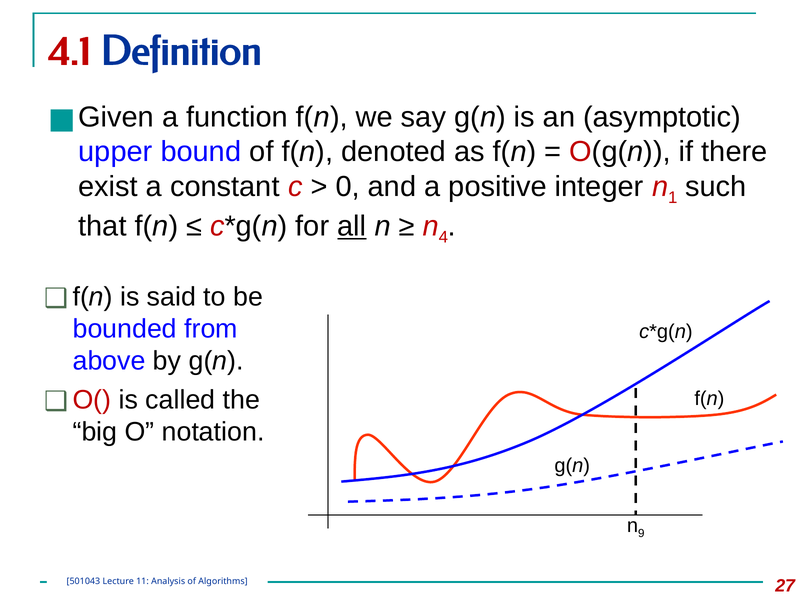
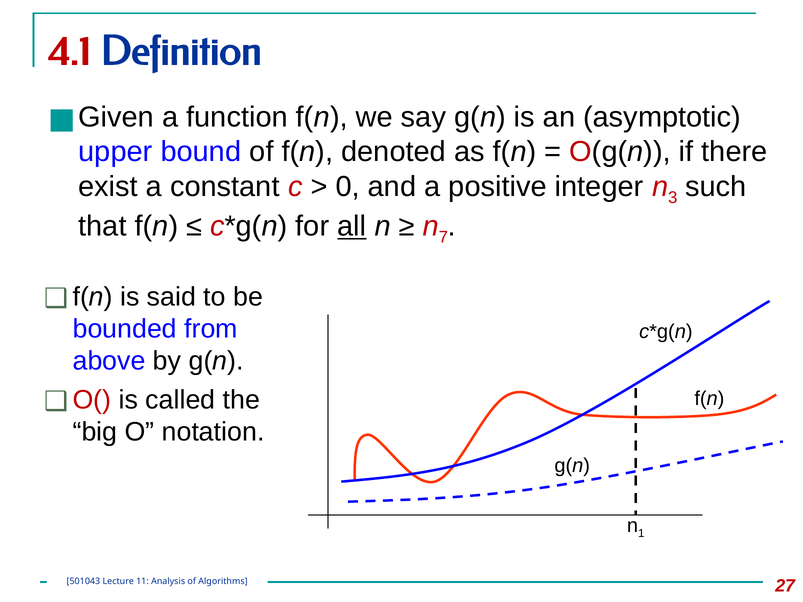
1: 1 -> 3
4: 4 -> 7
9: 9 -> 1
